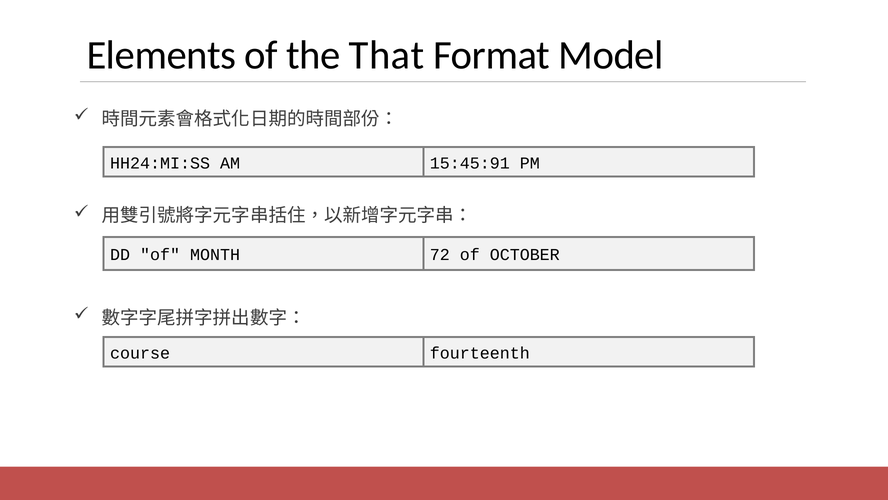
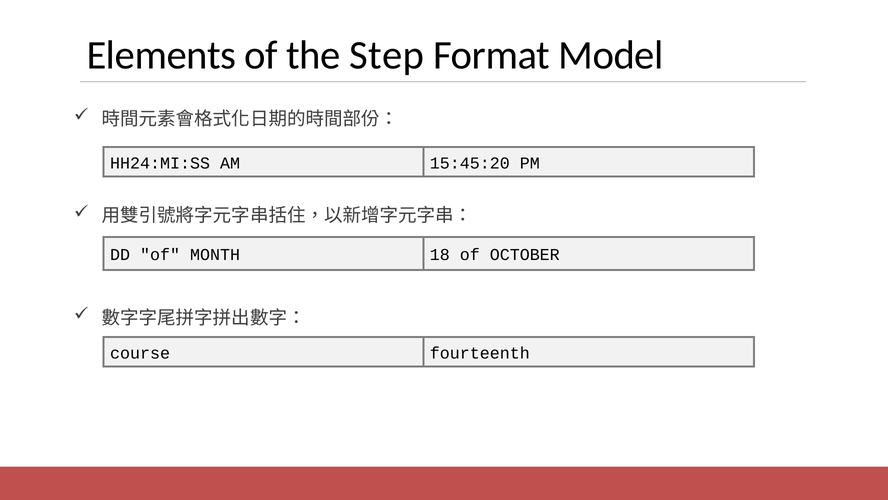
That: That -> Step
15:45:91: 15:45:91 -> 15:45:20
72: 72 -> 18
